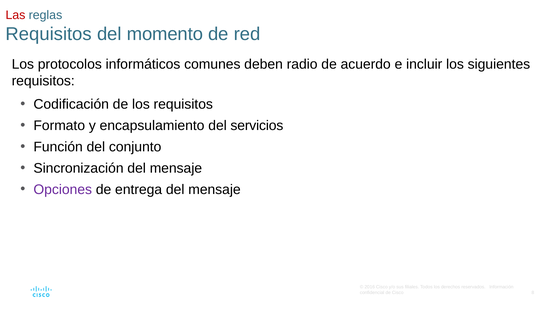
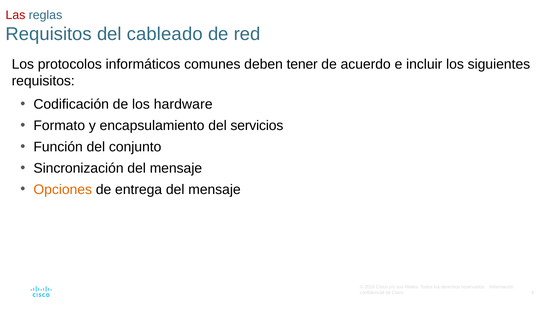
momento: momento -> cableado
radio: radio -> tener
los requisitos: requisitos -> hardware
Opciones colour: purple -> orange
